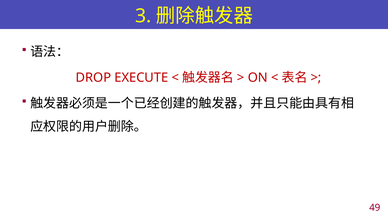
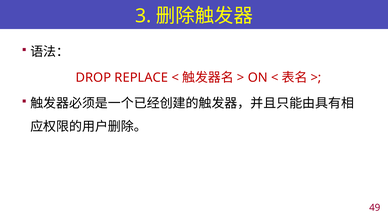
EXECUTE: EXECUTE -> REPLACE
